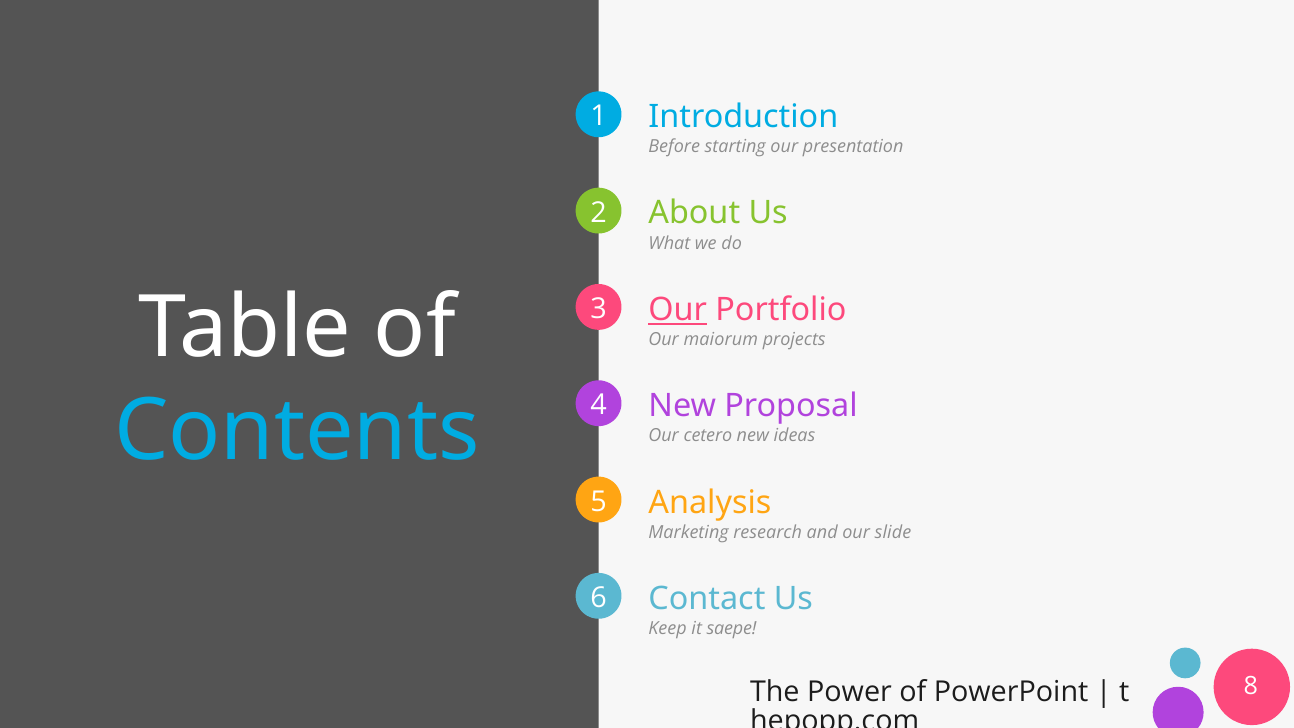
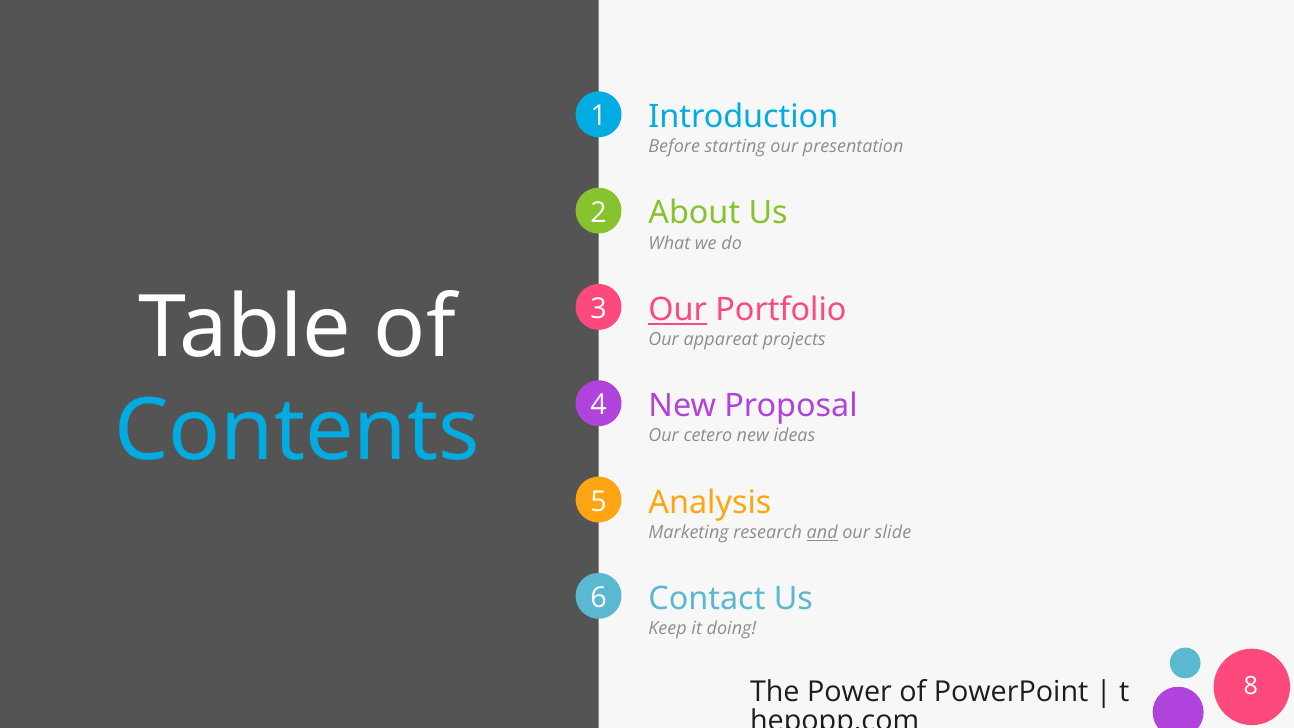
maiorum: maiorum -> appareat
and underline: none -> present
saepe: saepe -> doing
